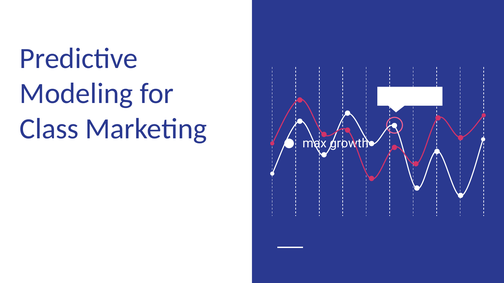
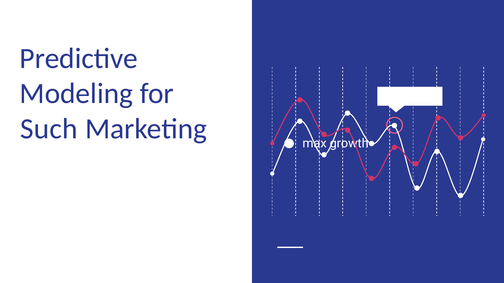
Class: Class -> Such
